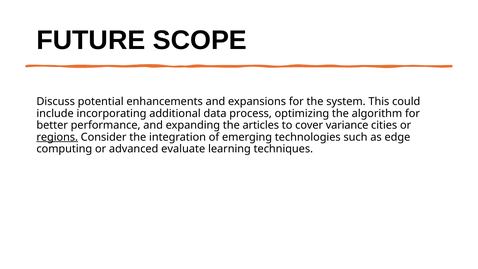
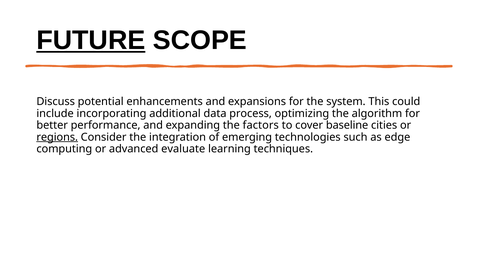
FUTURE underline: none -> present
articles: articles -> factors
variance: variance -> baseline
